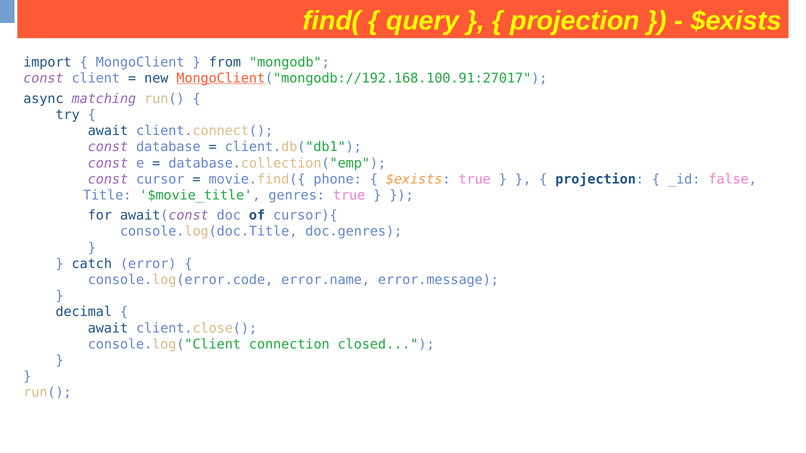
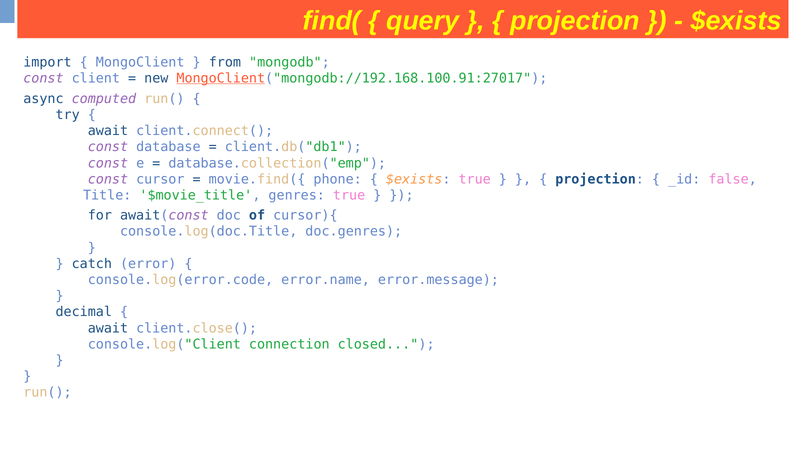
matching: matching -> computed
